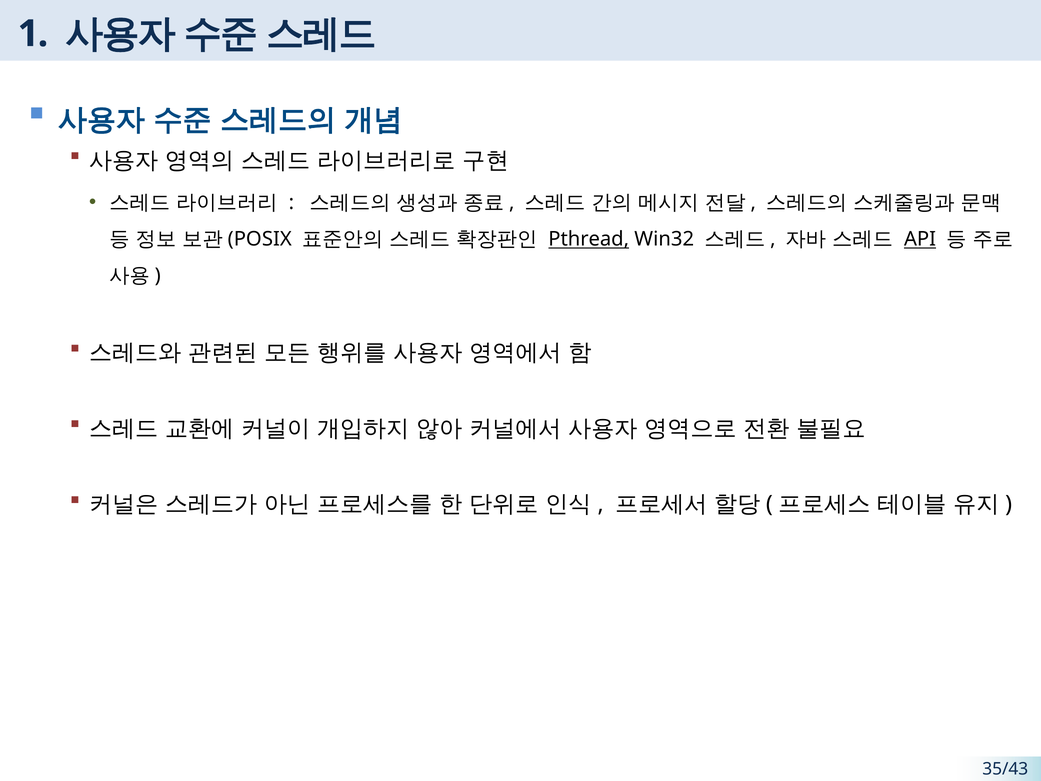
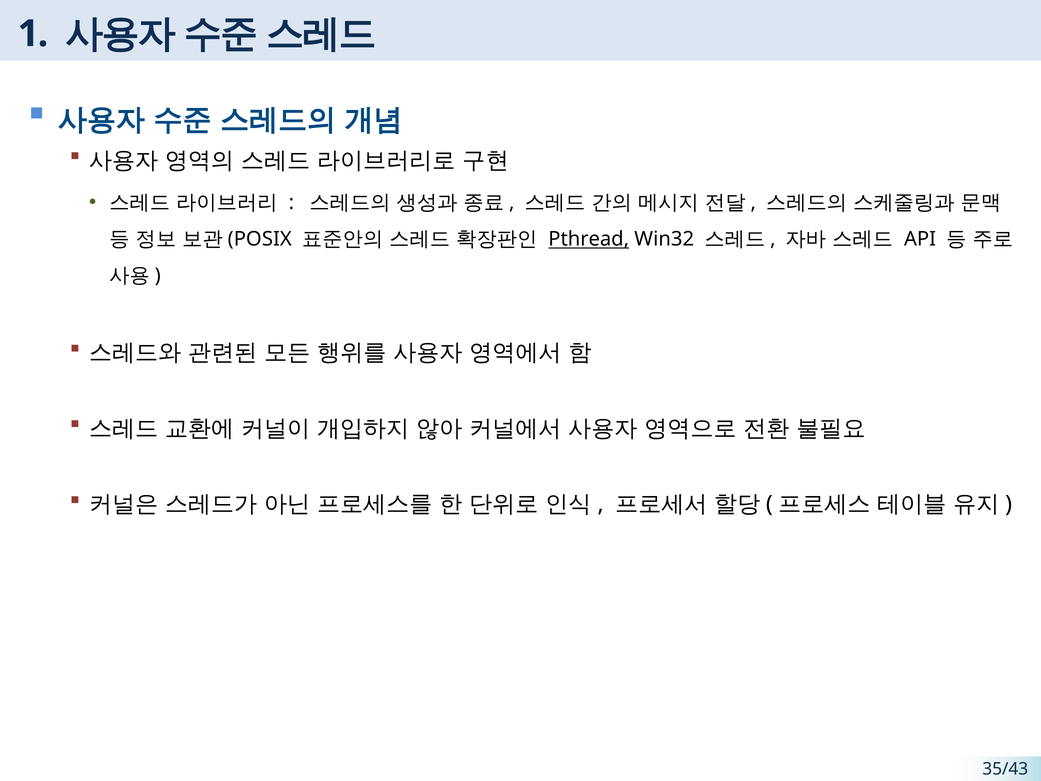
API underline: present -> none
